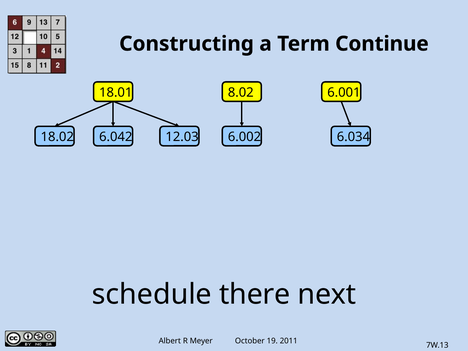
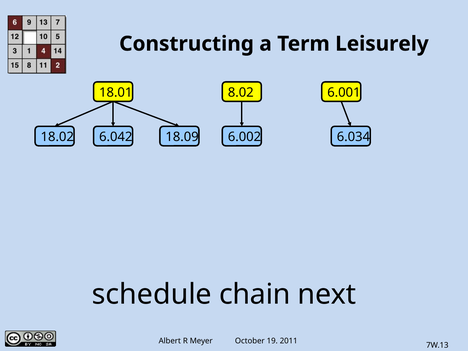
Continue: Continue -> Leisurely
12.03: 12.03 -> 18.09
there: there -> chain
